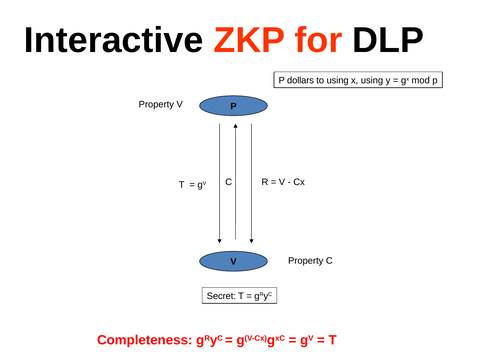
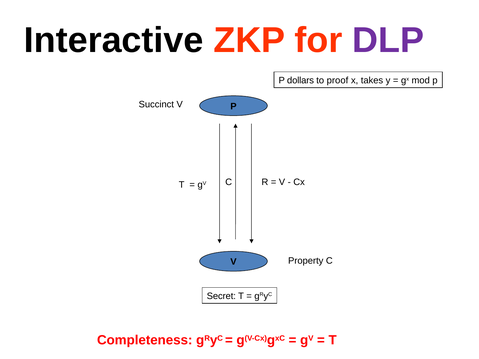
DLP colour: black -> purple
to using: using -> proof
x using: using -> takes
Property at (156, 104): Property -> Succinct
